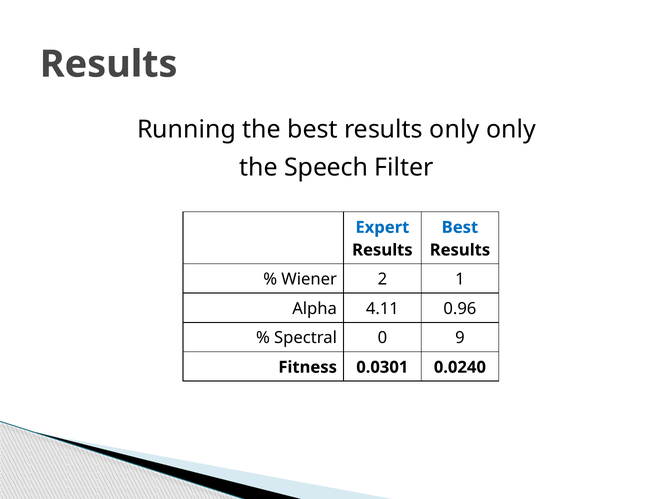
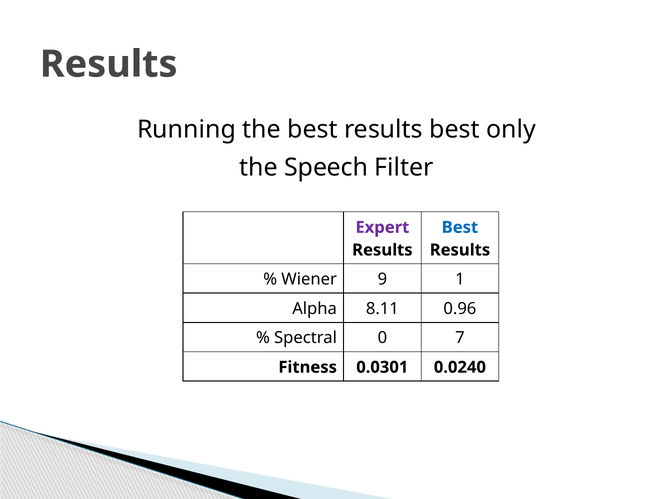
best results only: only -> best
Expert colour: blue -> purple
2: 2 -> 9
4.11: 4.11 -> 8.11
9: 9 -> 7
